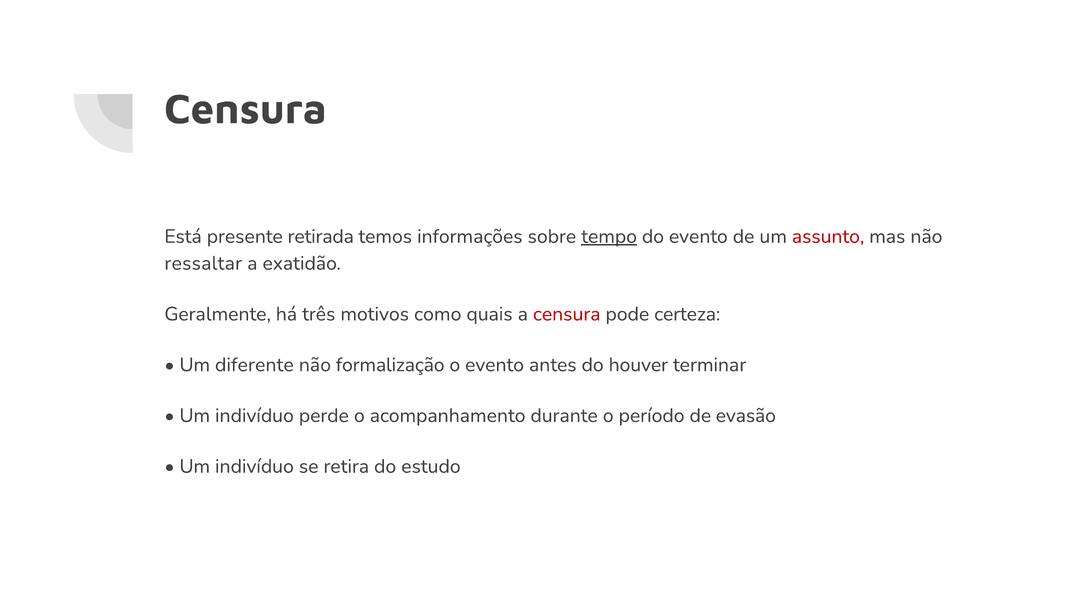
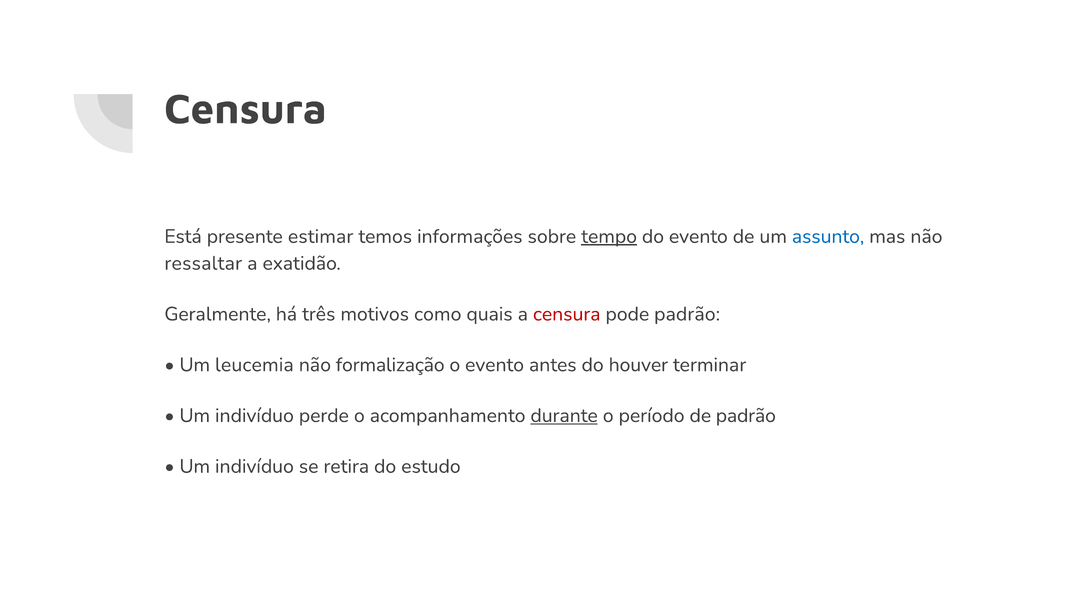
retirada: retirada -> estimar
assunto colour: red -> blue
pode certeza: certeza -> padrão
diferente: diferente -> leucemia
durante underline: none -> present
de evasão: evasão -> padrão
